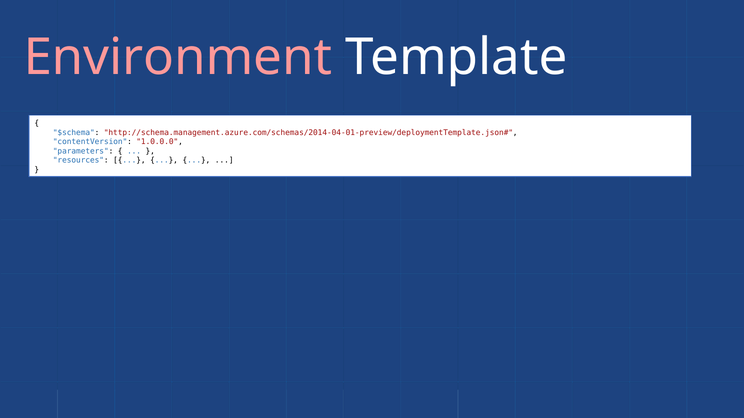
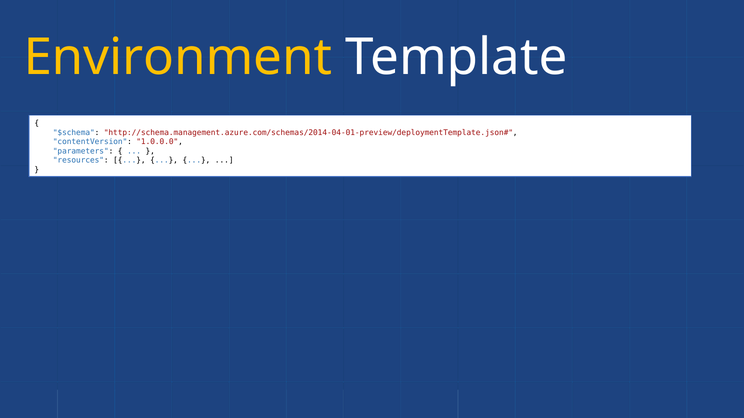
Environment colour: pink -> yellow
